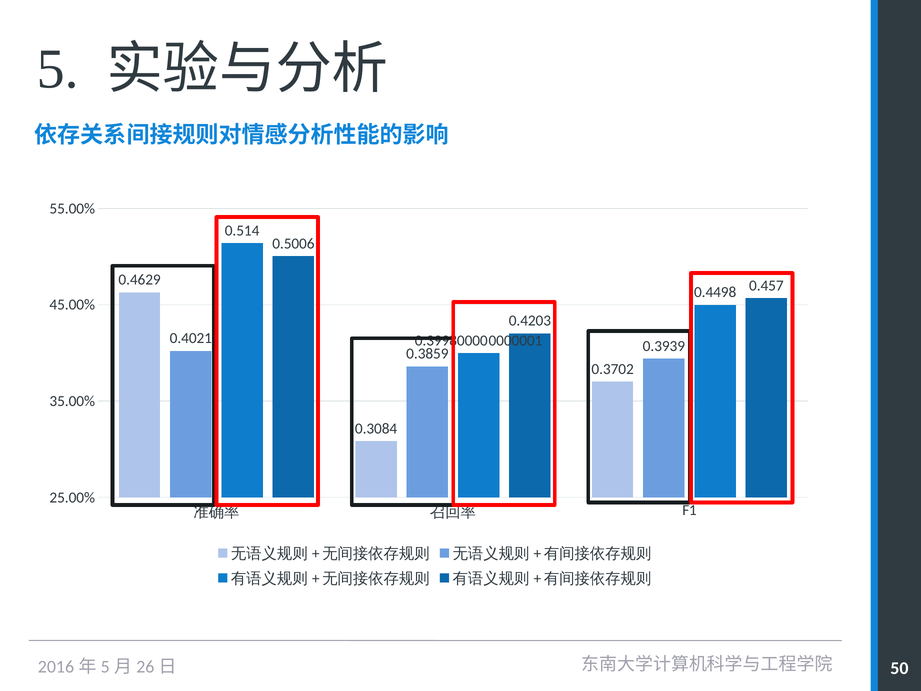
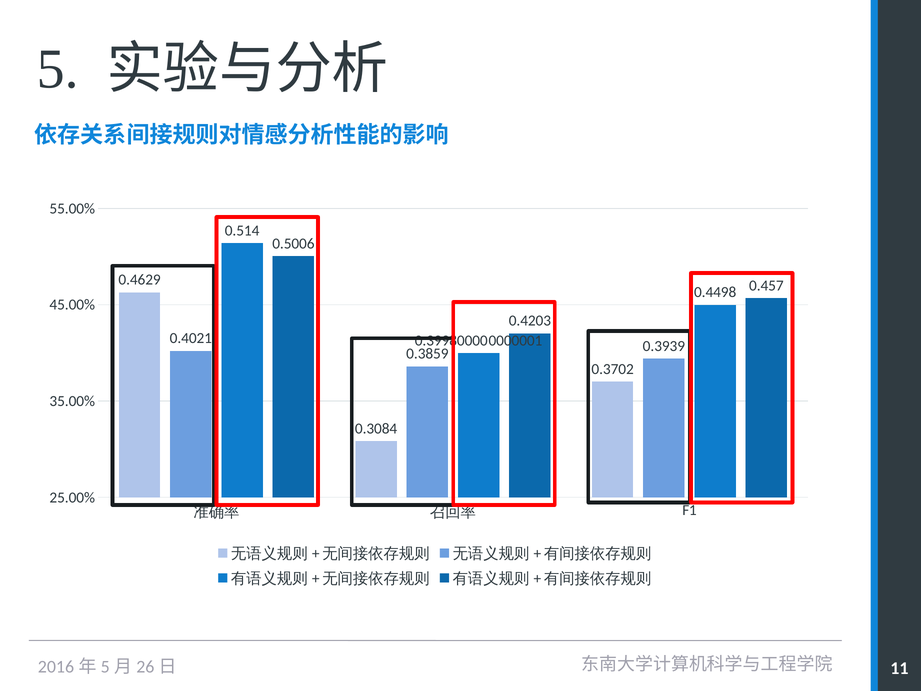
50: 50 -> 11
